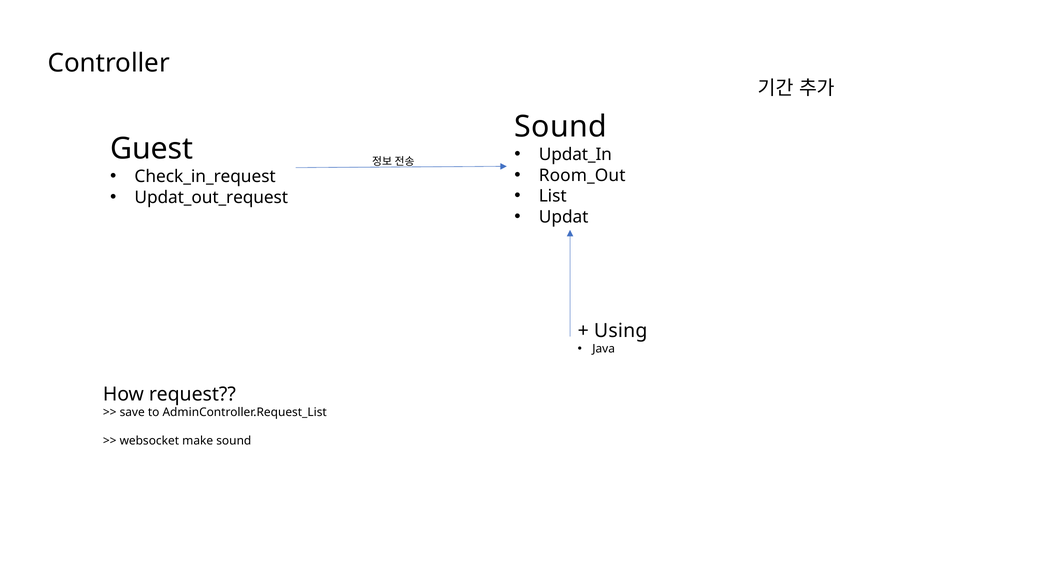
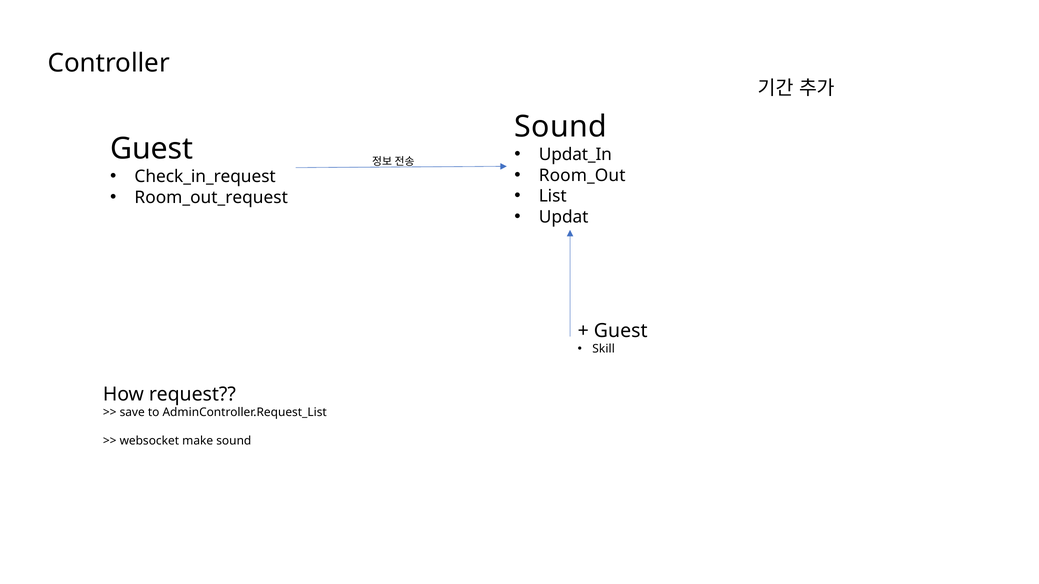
Updat_out_request: Updat_out_request -> Room_out_request
Using at (621, 331): Using -> Guest
Java: Java -> Skill
